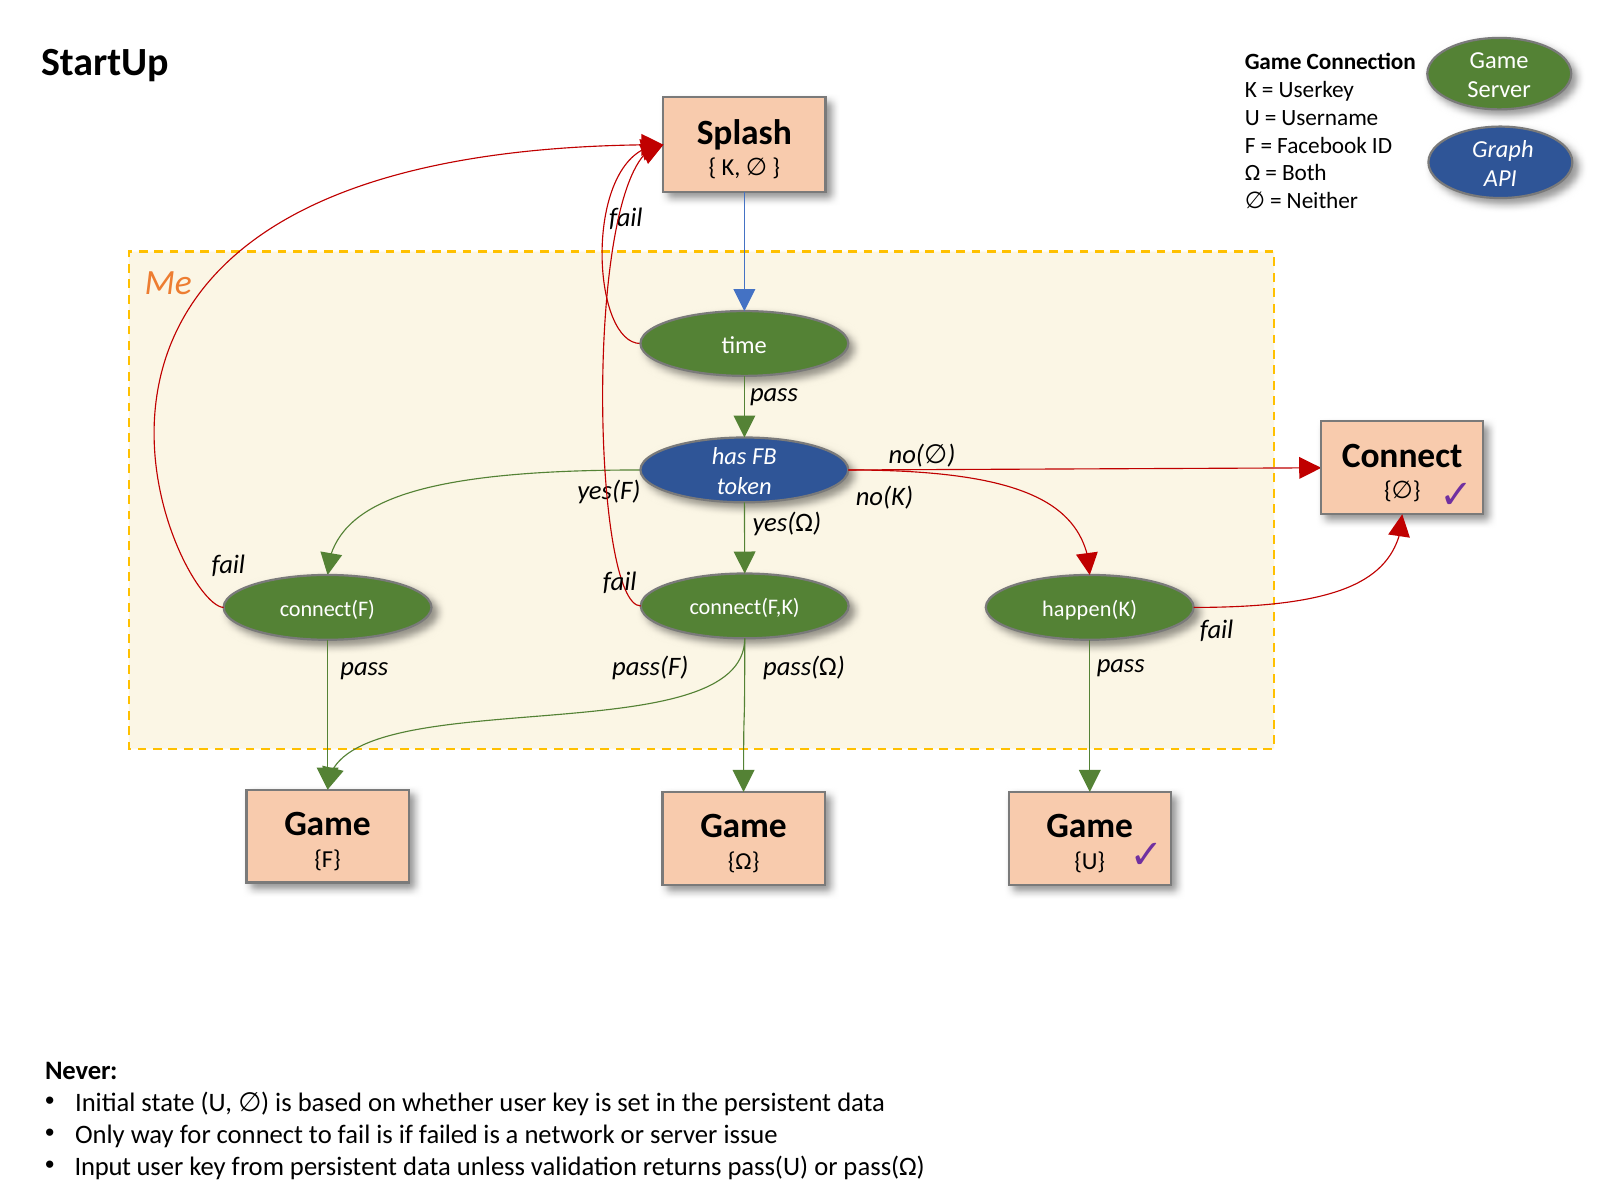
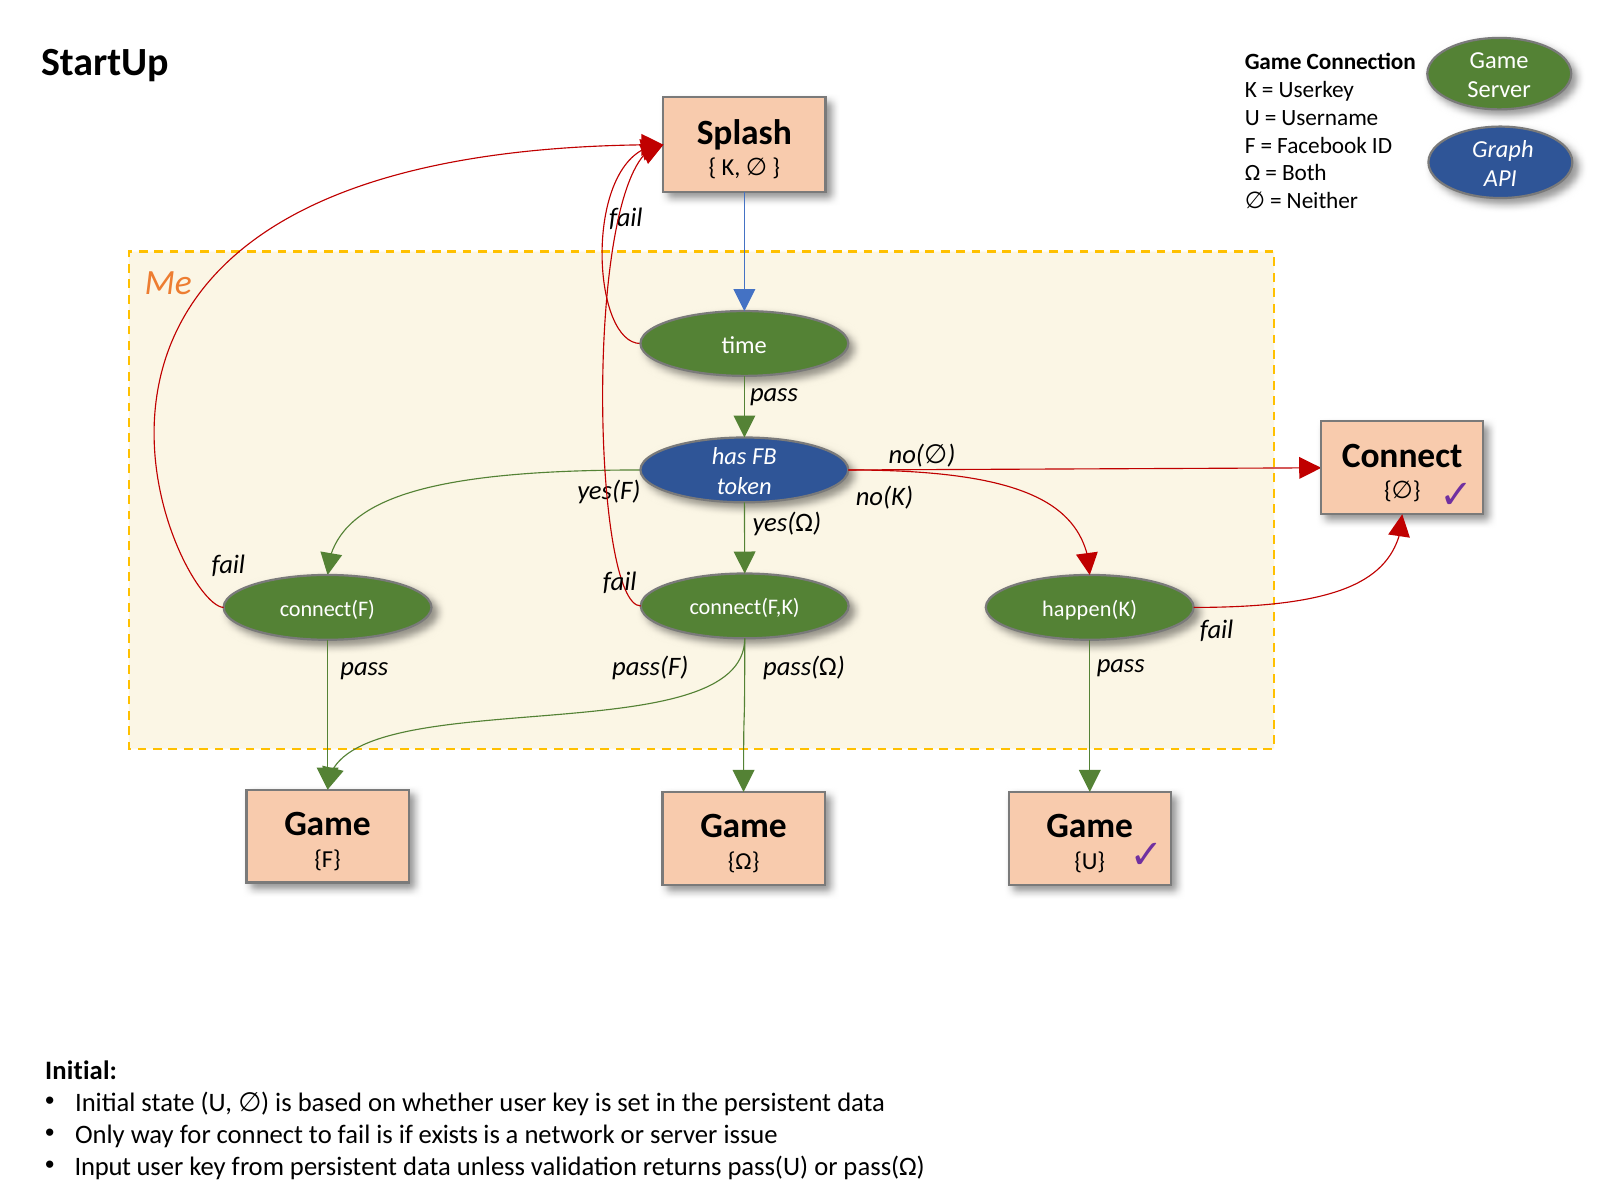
Never at (81, 1071): Never -> Initial
failed: failed -> exists
